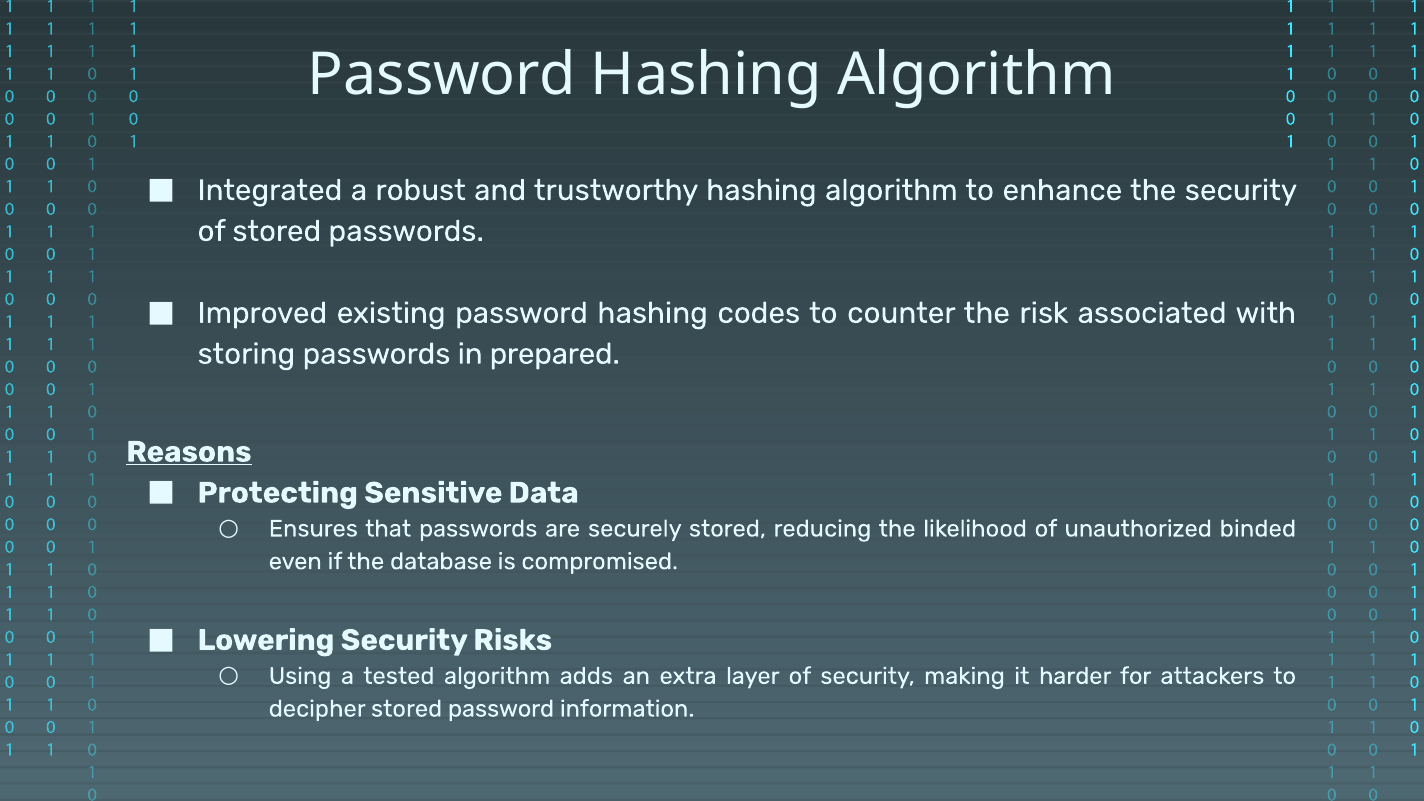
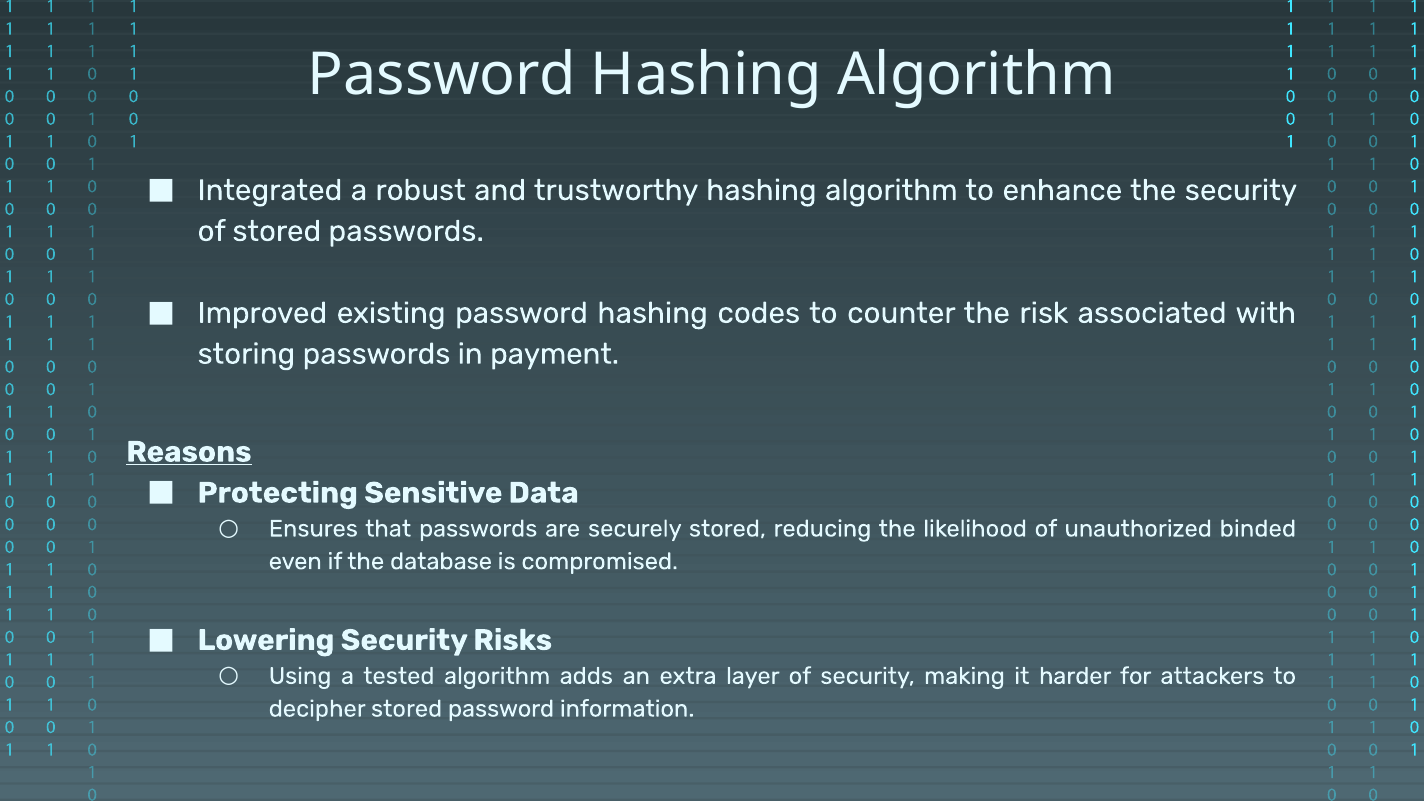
prepared: prepared -> payment
